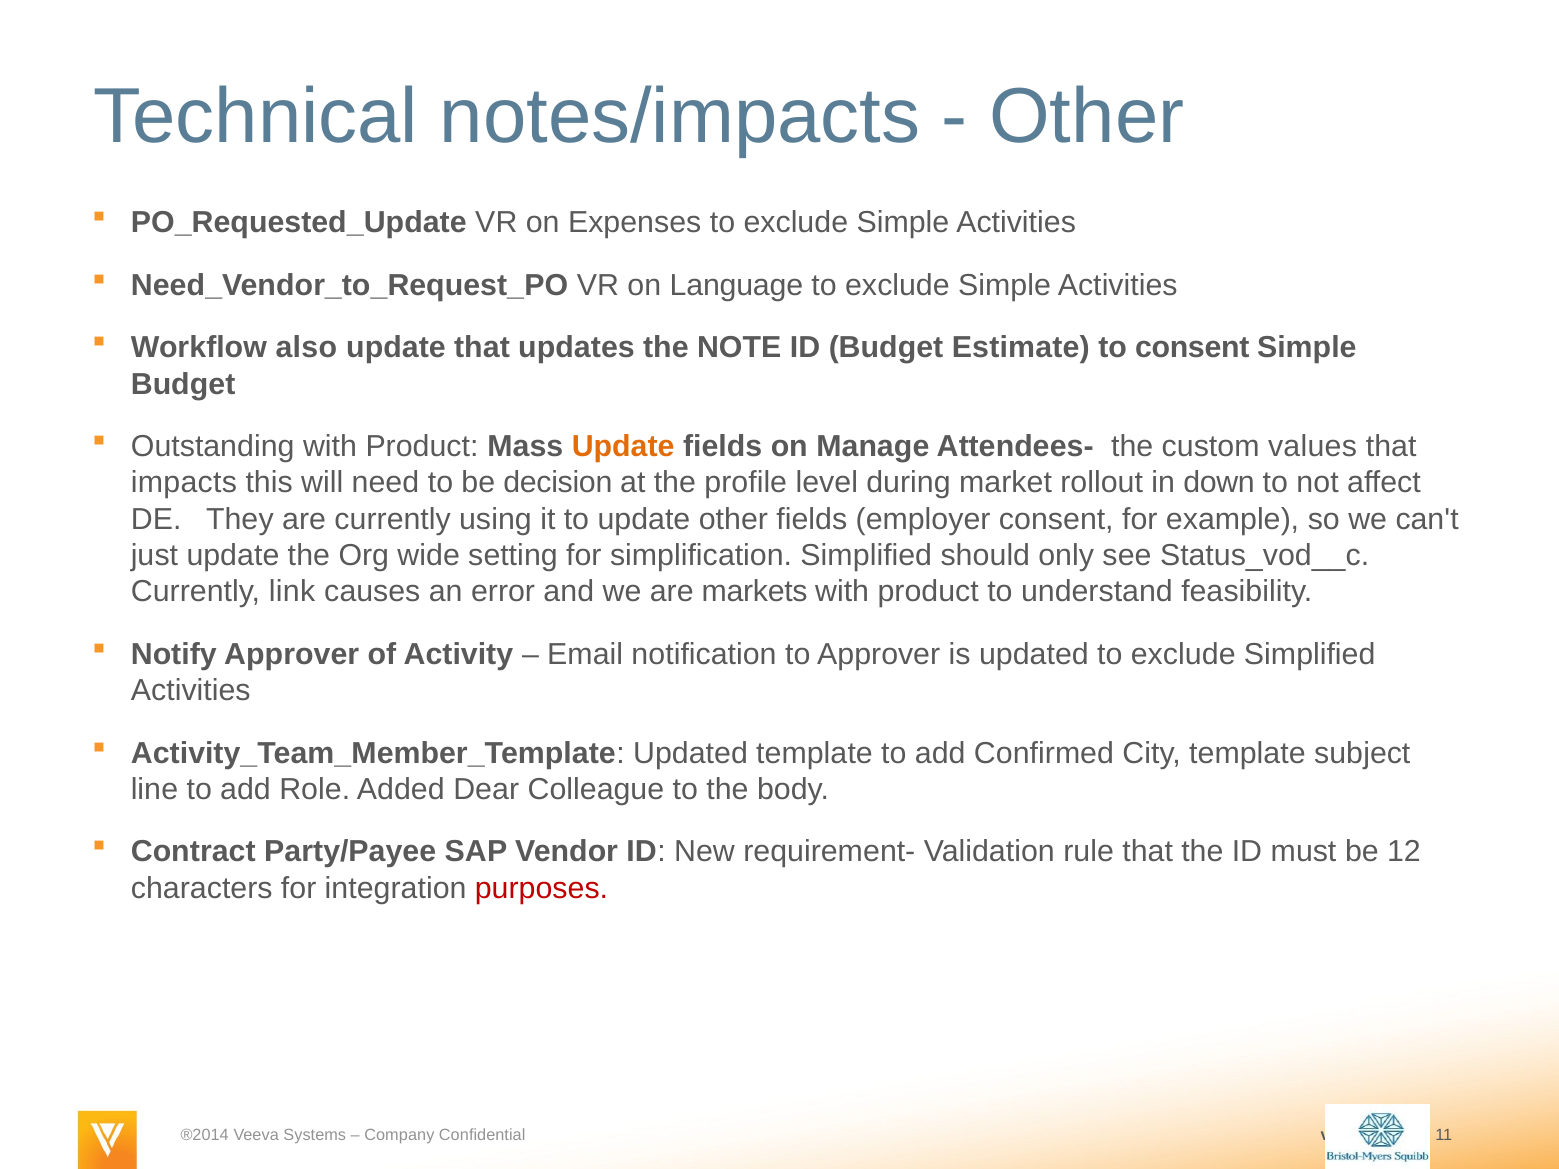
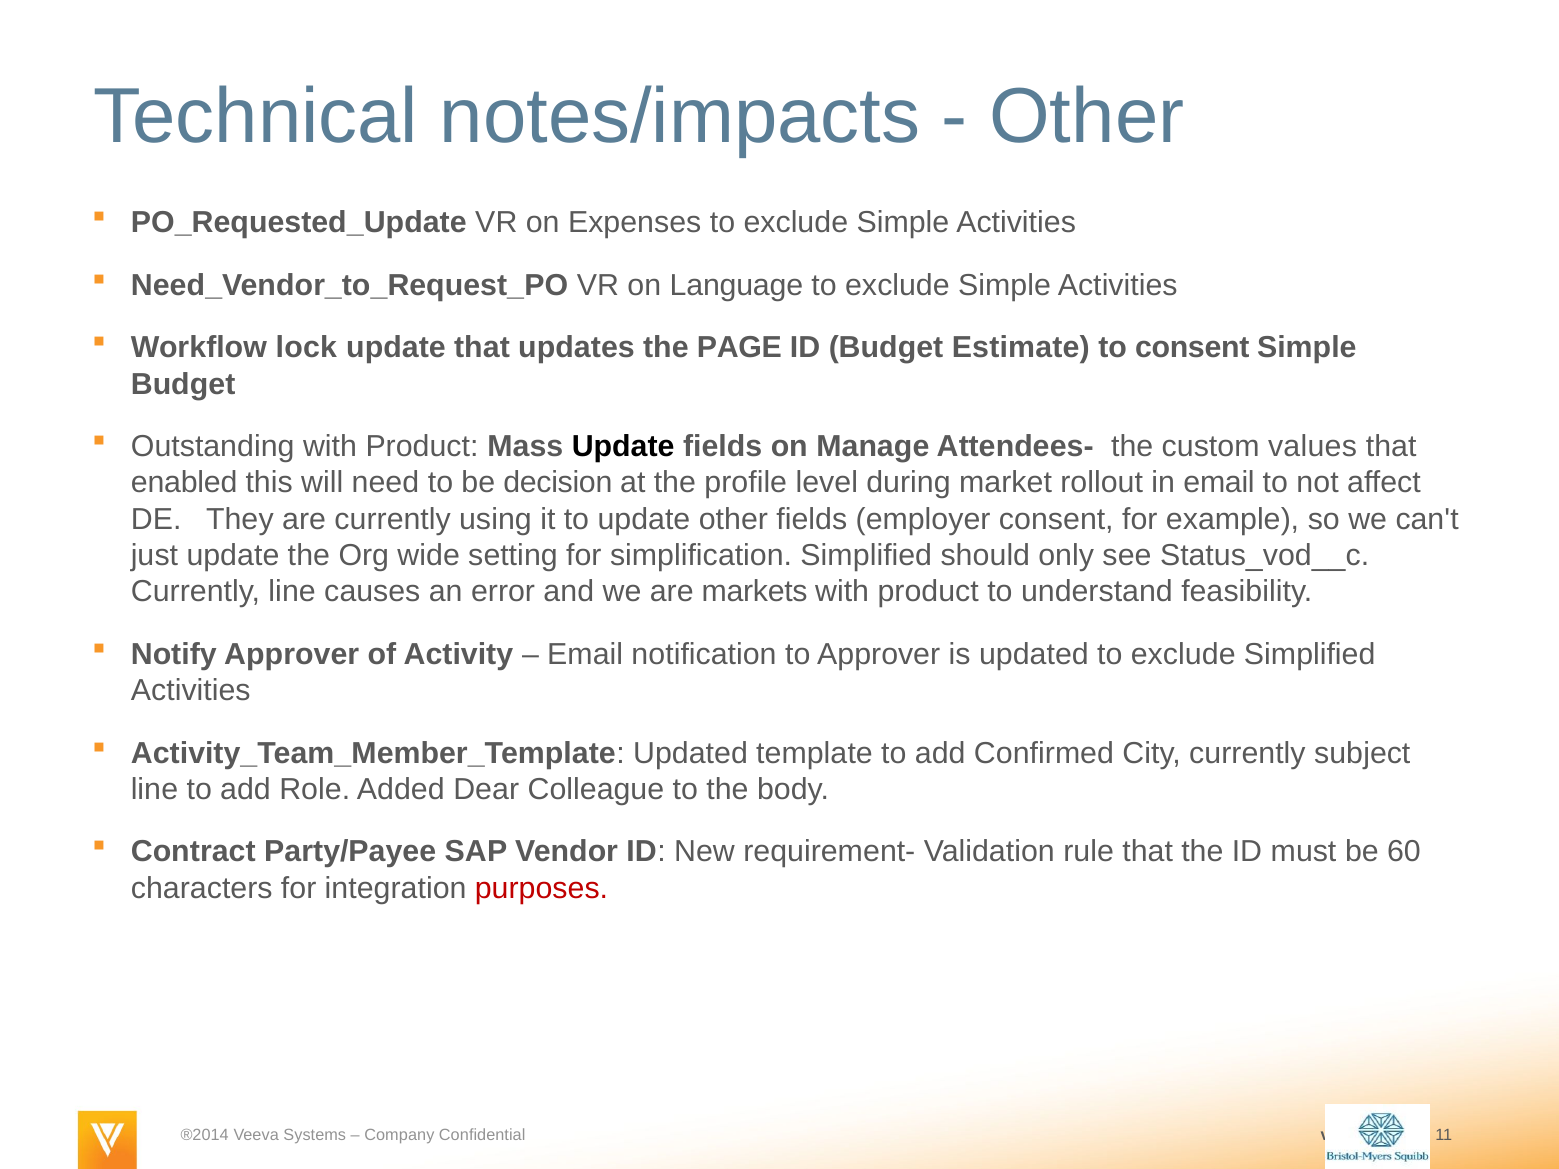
also: also -> lock
NOTE: NOTE -> PAGE
Update at (623, 446) colour: orange -> black
impacts: impacts -> enabled
in down: down -> email
Currently link: link -> line
City template: template -> currently
12: 12 -> 60
